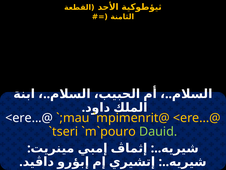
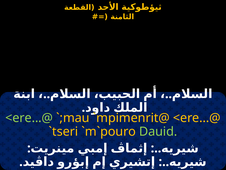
<ere...@ at (29, 118) colour: white -> light green
